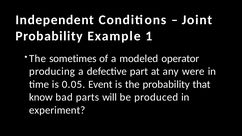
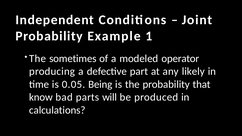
were: were -> likely
Event: Event -> Being
experiment: experiment -> calculations
